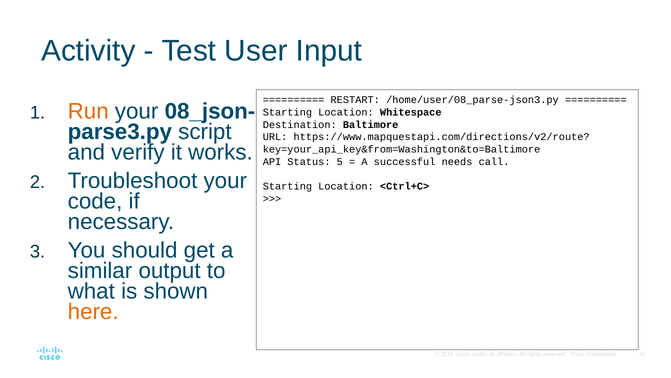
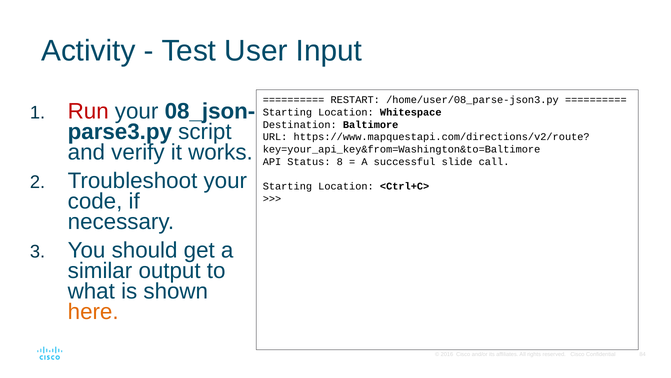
Run colour: orange -> red
5: 5 -> 8
needs: needs -> slide
